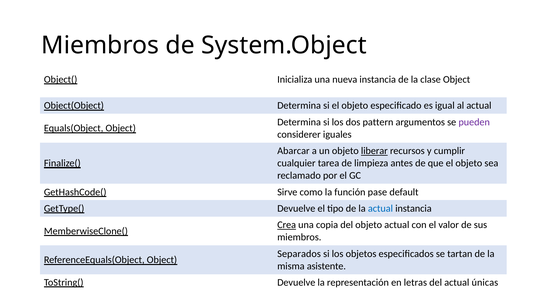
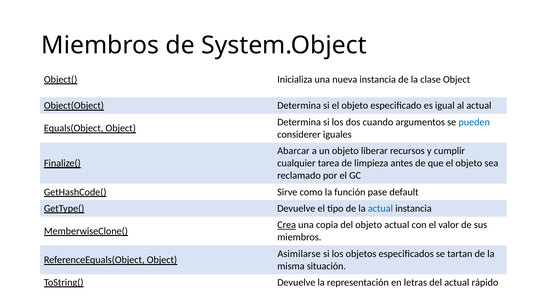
pattern: pattern -> cuando
pueden colour: purple -> blue
liberar underline: present -> none
Separados: Separados -> Asimilarse
asistente: asistente -> situación
únicas: únicas -> rápido
